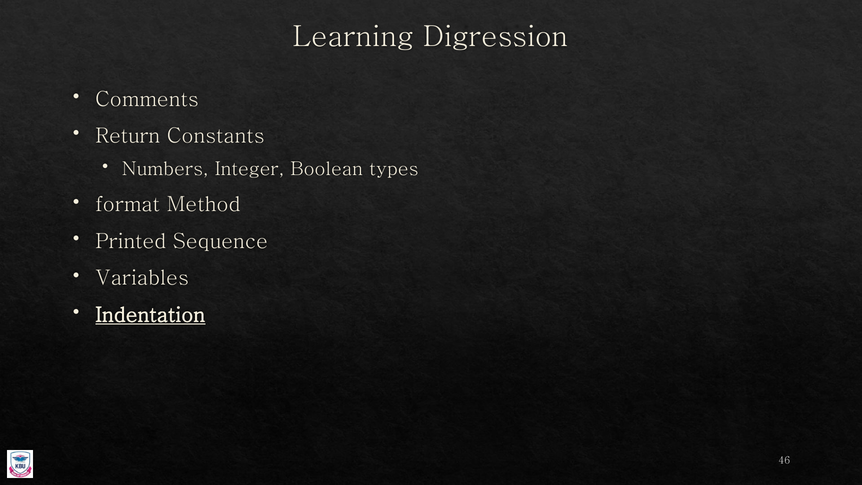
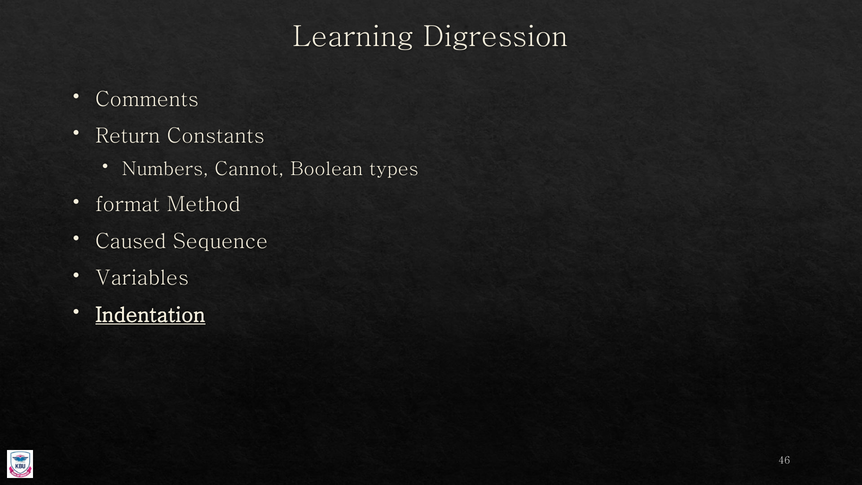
Integer: Integer -> Cannot
Printed: Printed -> Caused
